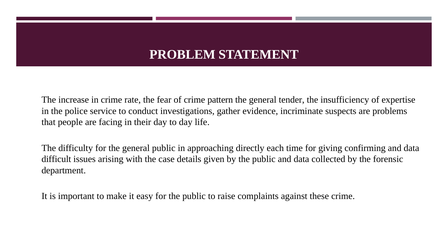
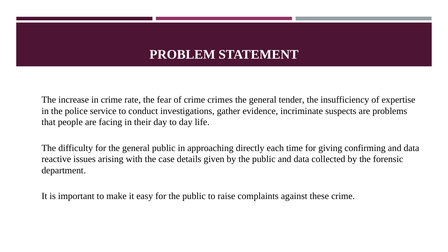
pattern: pattern -> crimes
difficult: difficult -> reactive
